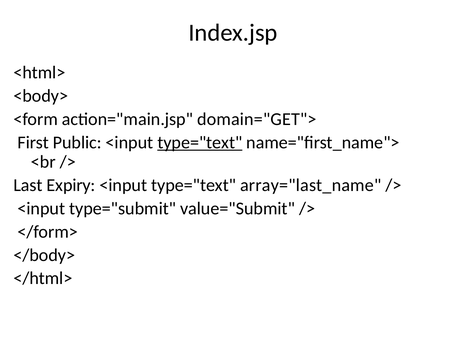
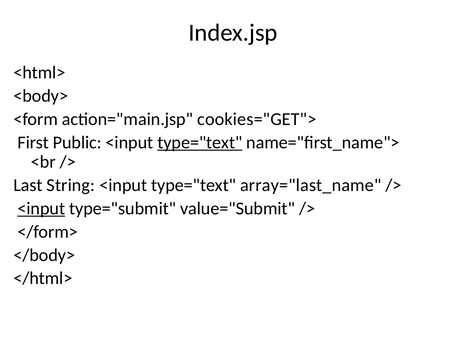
domain="GET">: domain="GET"> -> cookies="GET">
Expiry: Expiry -> String
<input at (41, 209) underline: none -> present
